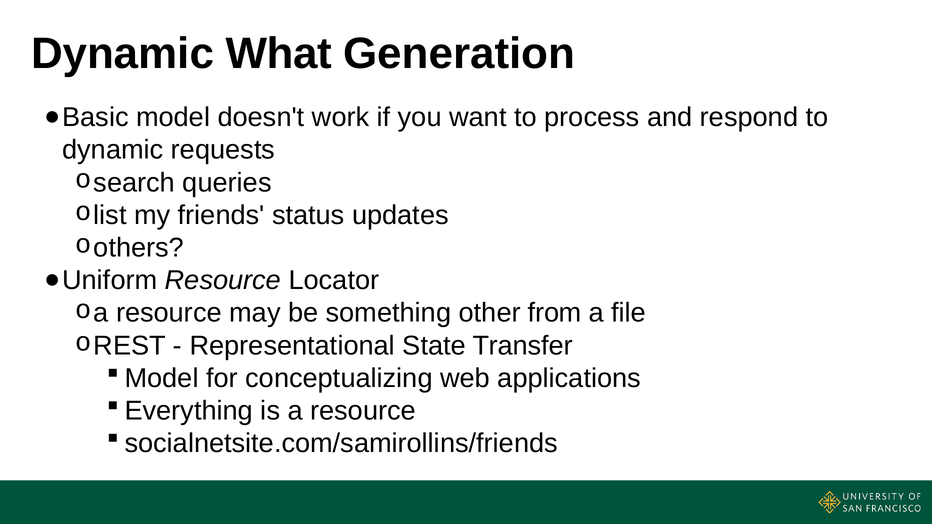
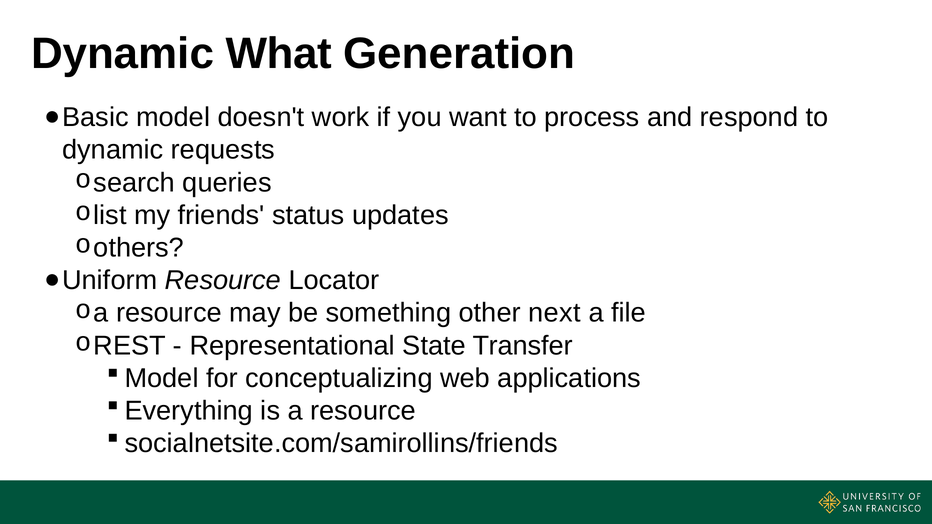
from: from -> next
